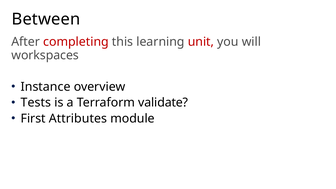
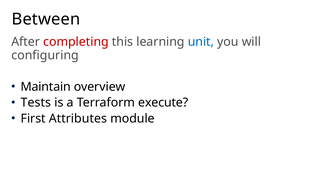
unit colour: red -> blue
workspaces: workspaces -> configuring
Instance: Instance -> Maintain
validate: validate -> execute
